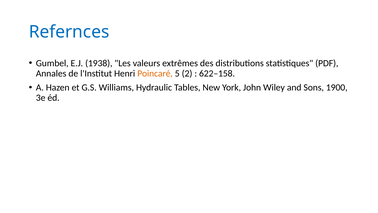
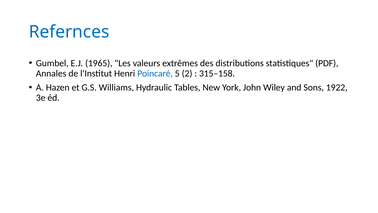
1938: 1938 -> 1965
Poincaré colour: orange -> blue
622–158: 622–158 -> 315–158
1900: 1900 -> 1922
